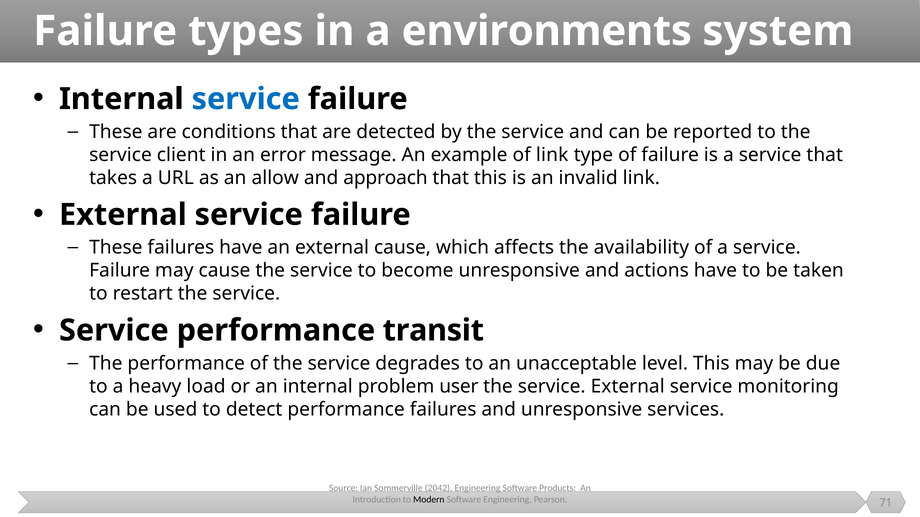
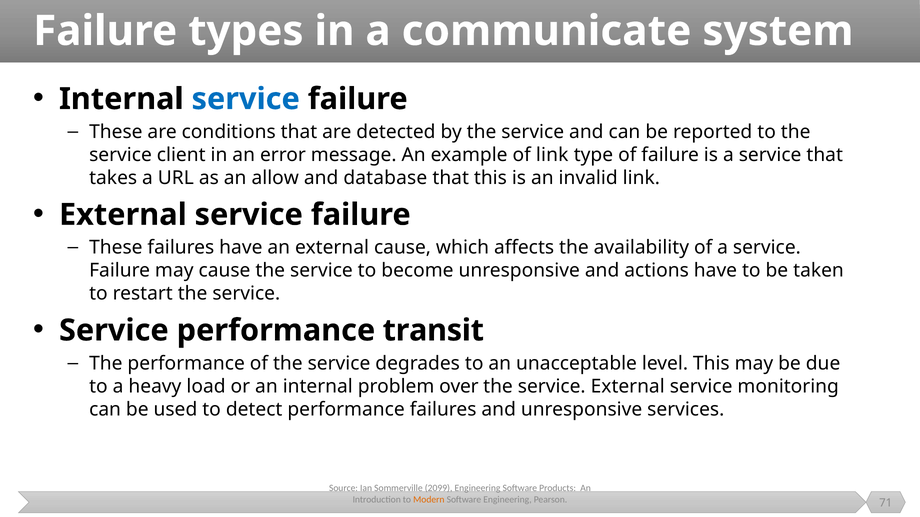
environments: environments -> communicate
approach: approach -> database
user: user -> over
2042: 2042 -> 2099
Modern colour: black -> orange
